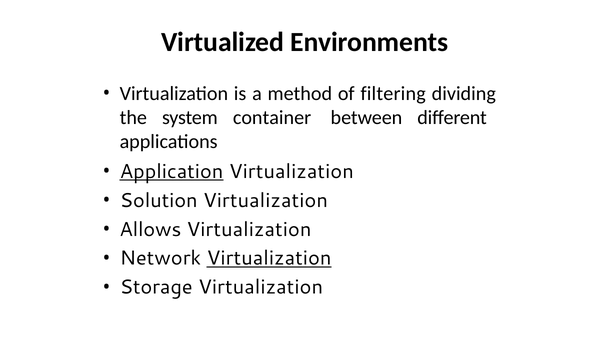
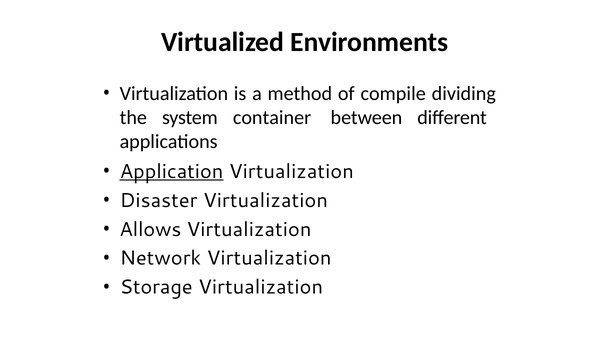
filtering: filtering -> compile
Solution: Solution -> Disaster
Virtualization at (269, 259) underline: present -> none
